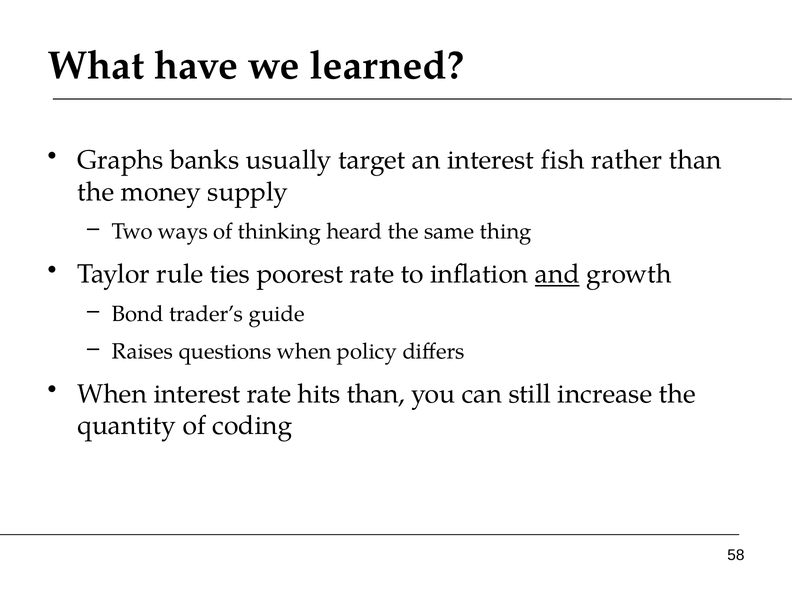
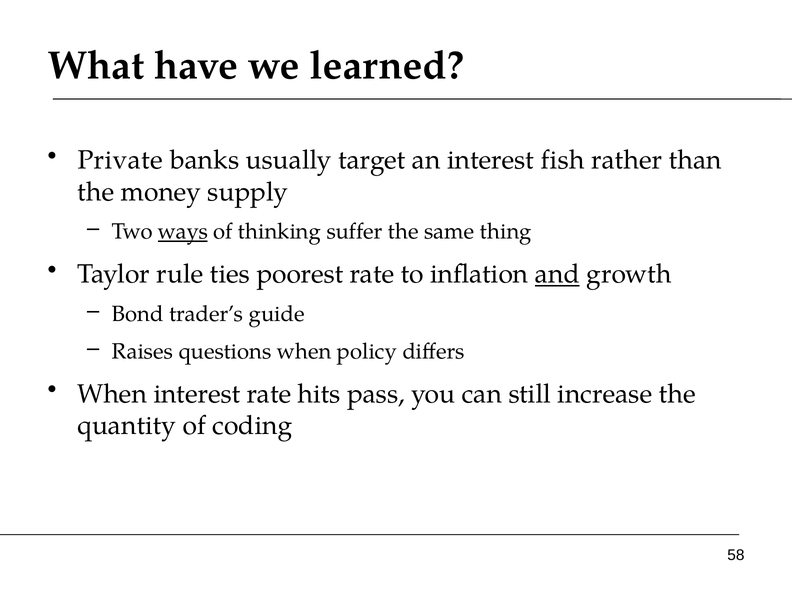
Graphs: Graphs -> Private
ways underline: none -> present
heard: heard -> suffer
hits than: than -> pass
